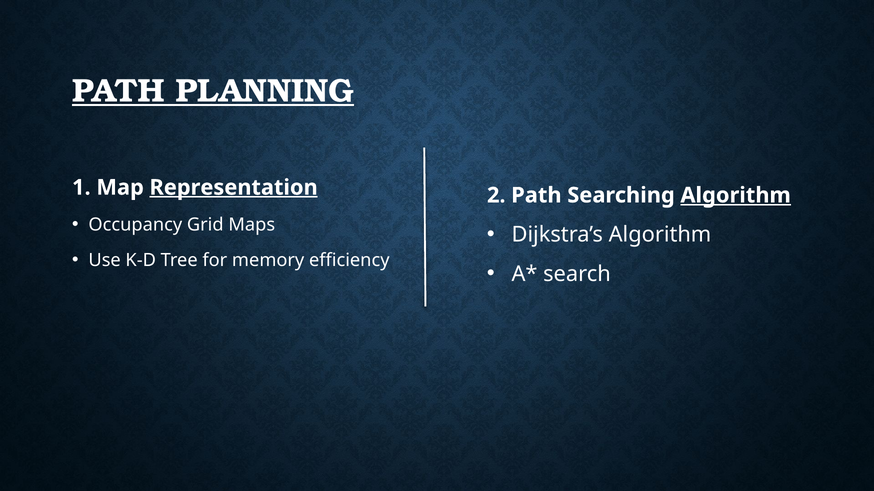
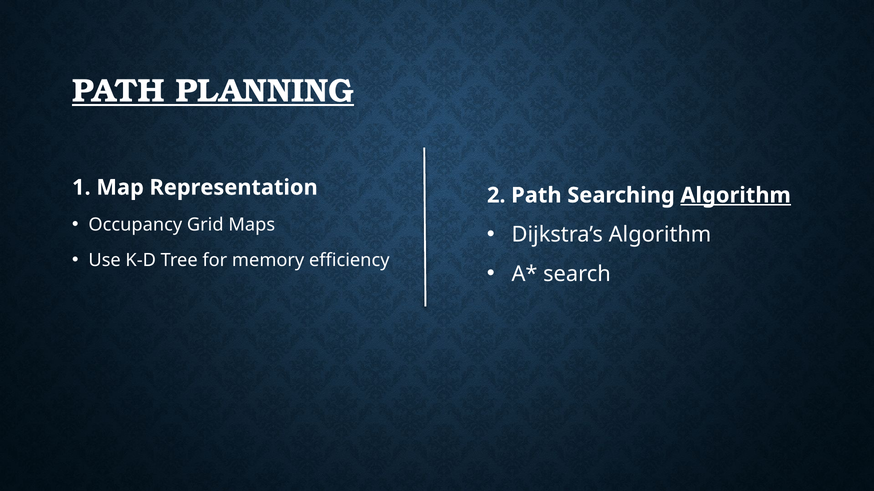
Representation underline: present -> none
